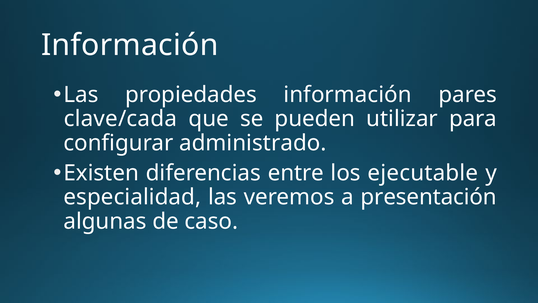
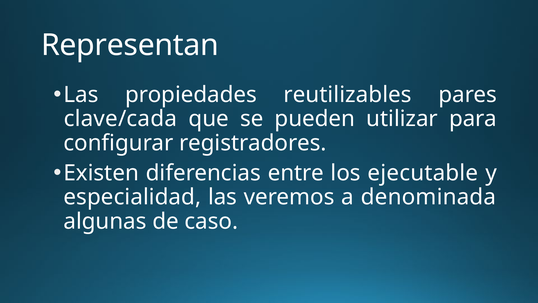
Información at (130, 45): Información -> Representan
propiedades información: información -> reutilizables
administrado: administrado -> registradores
presentación: presentación -> denominada
